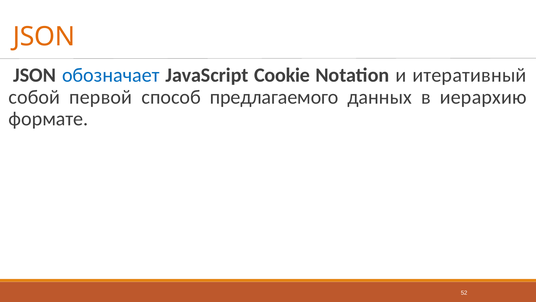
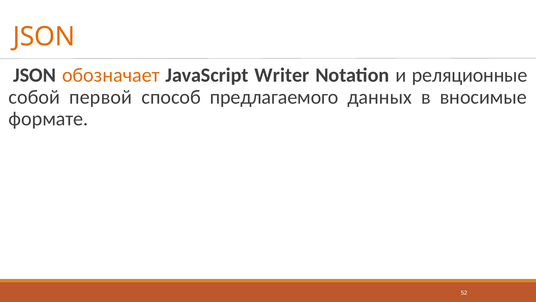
обозначает colour: blue -> orange
Cookie: Cookie -> Writer
итеративный: итеративный -> реляционные
иерархию: иерархию -> вносимые
